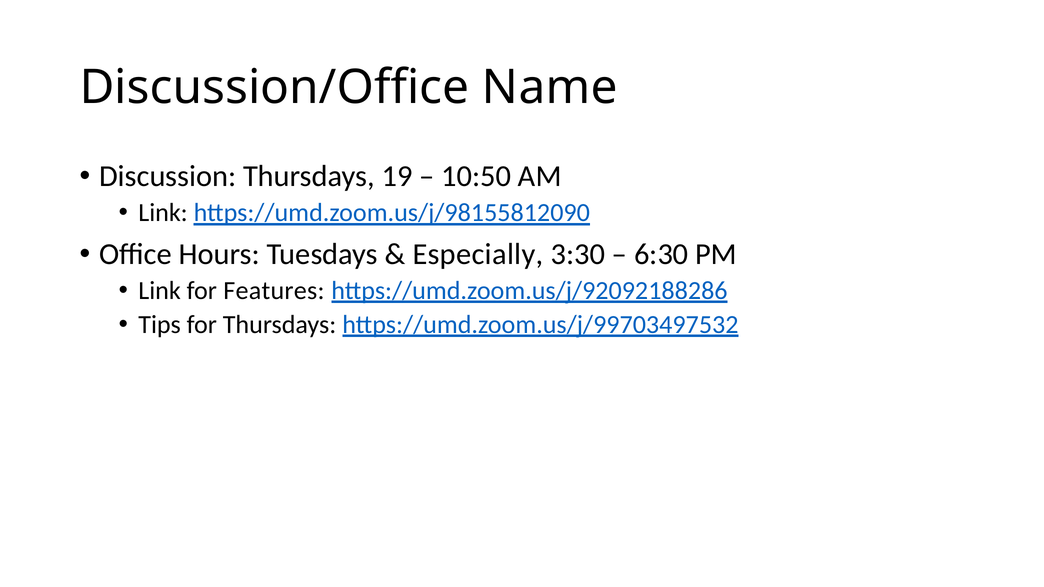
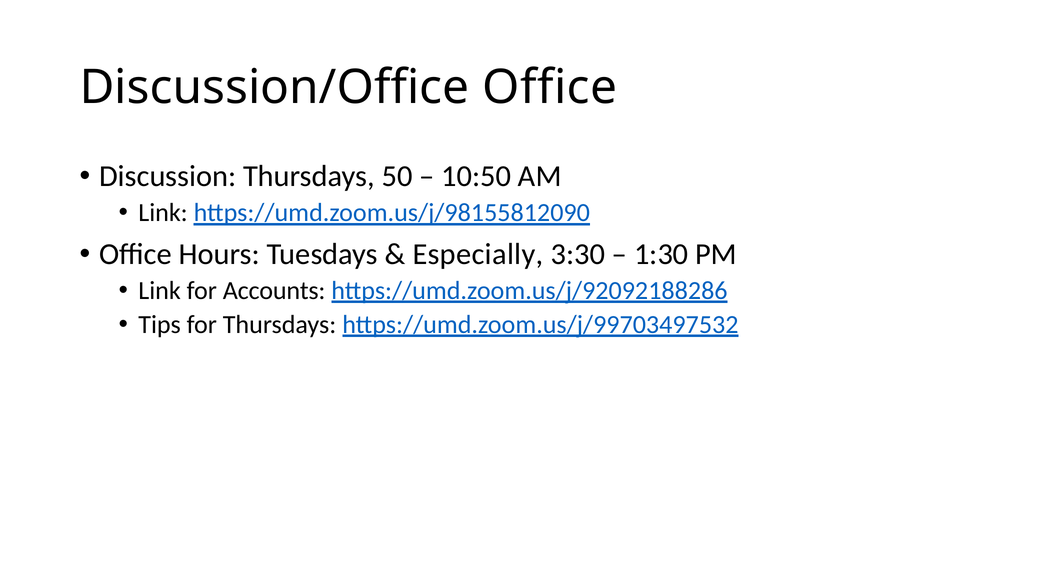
Discussion/Office Name: Name -> Office
19: 19 -> 50
6:30: 6:30 -> 1:30
Features: Features -> Accounts
